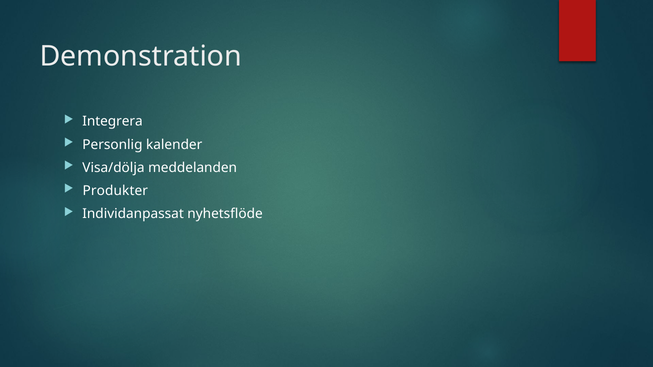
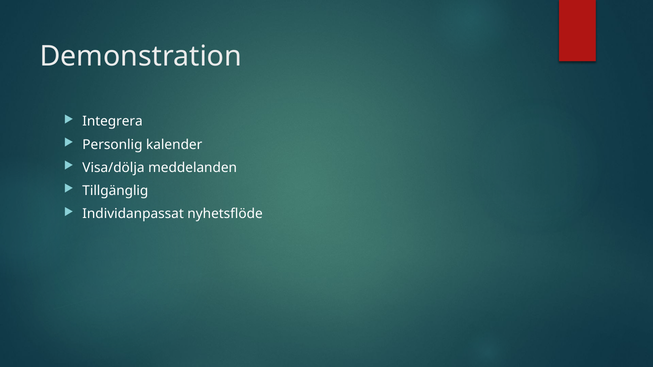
Produkter: Produkter -> Tillgänglig
